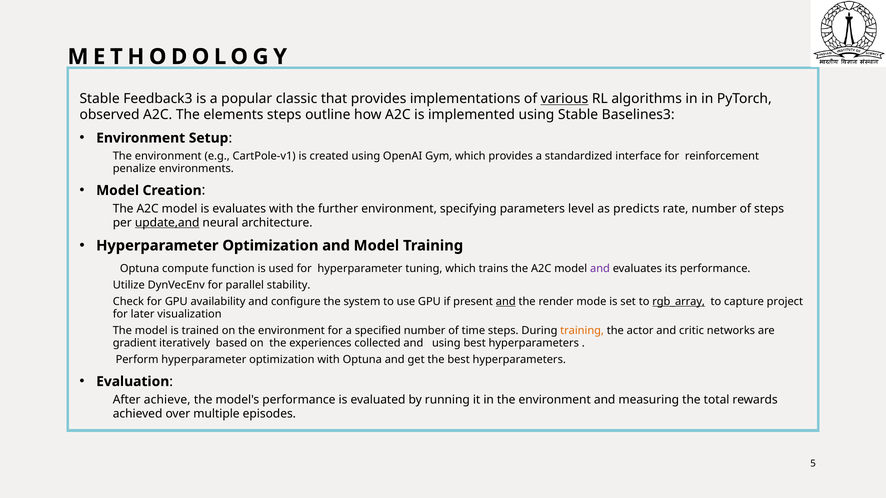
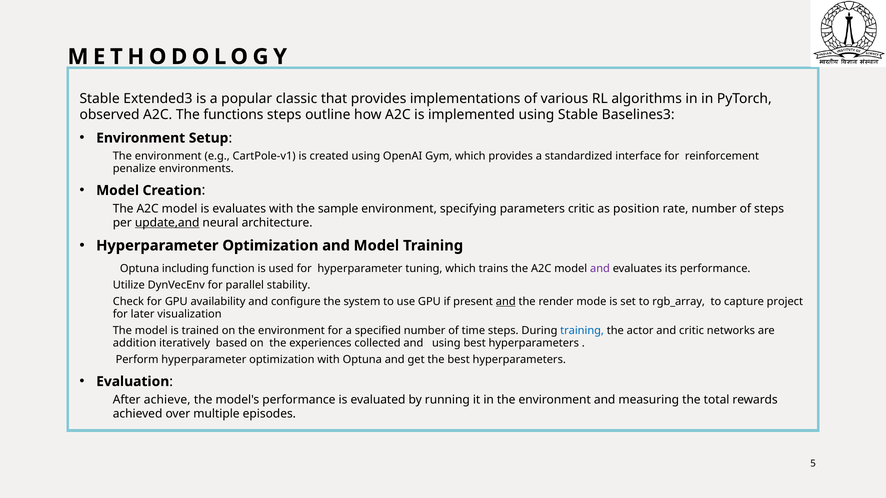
Feedback3: Feedback3 -> Extended3
various underline: present -> none
elements: elements -> functions
further: further -> sample
parameters level: level -> critic
predicts: predicts -> position
compute: compute -> including
rgb_array underline: present -> none
training at (582, 331) colour: orange -> blue
gradient: gradient -> addition
